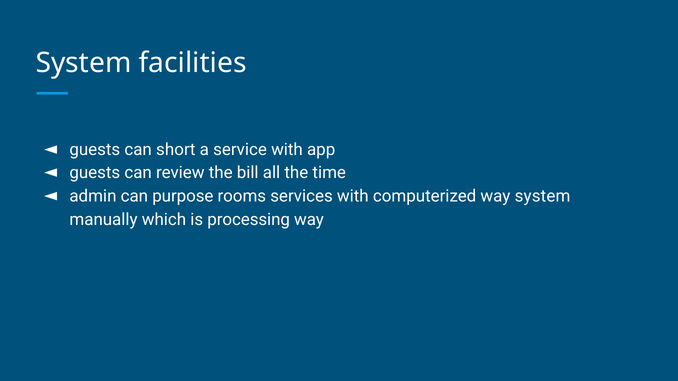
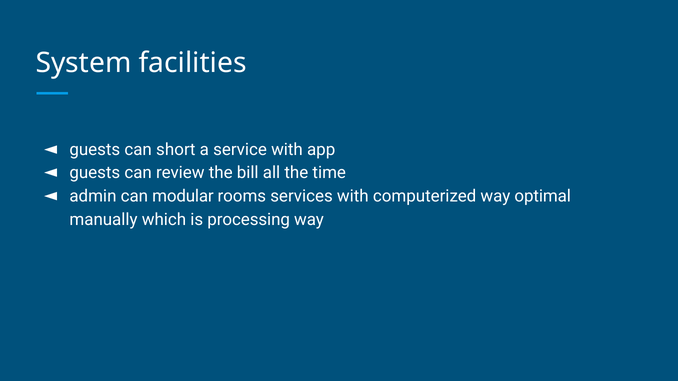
purpose: purpose -> modular
way system: system -> optimal
